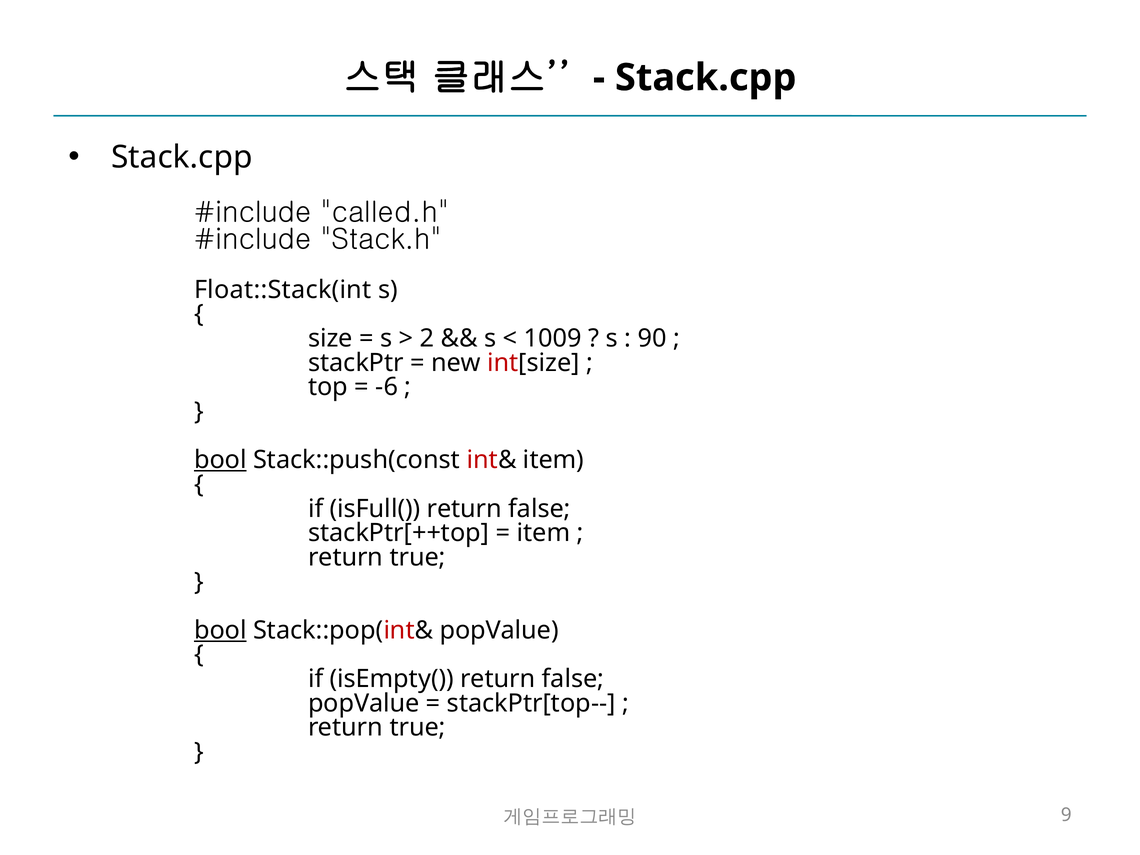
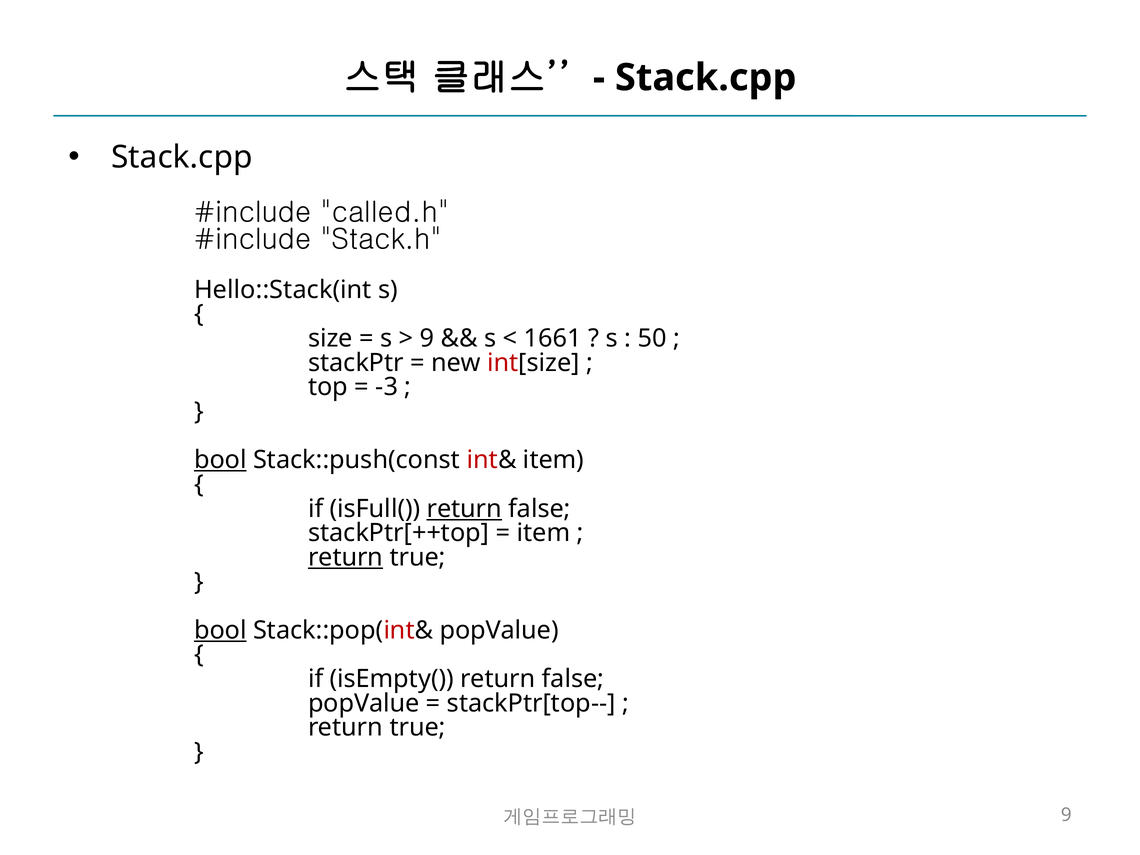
Float::Stack(int: Float::Stack(int -> Hello::Stack(int
2 at (427, 338): 2 -> 9
1009: 1009 -> 1661
90: 90 -> 50
-6: -6 -> -3
return at (464, 509) underline: none -> present
return at (346, 557) underline: none -> present
